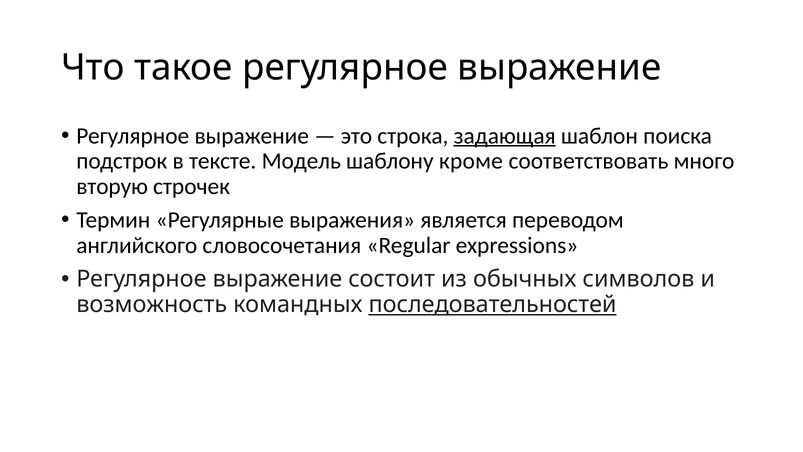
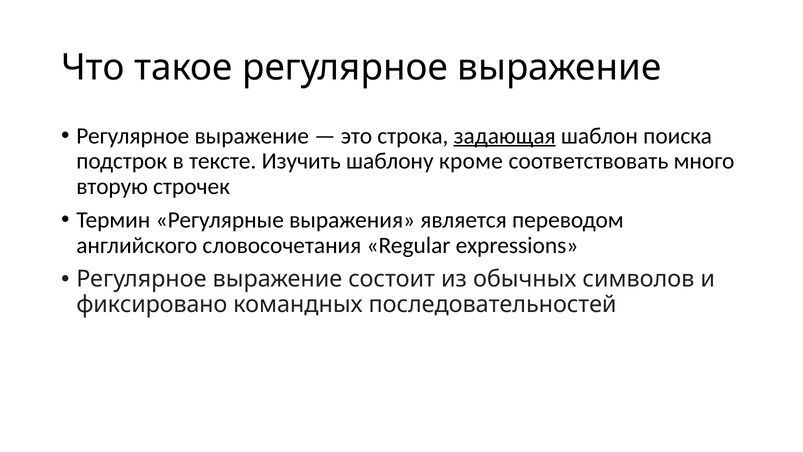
Модель: Модель -> Изучить
возможность: возможность -> фиксировано
последовательностей underline: present -> none
